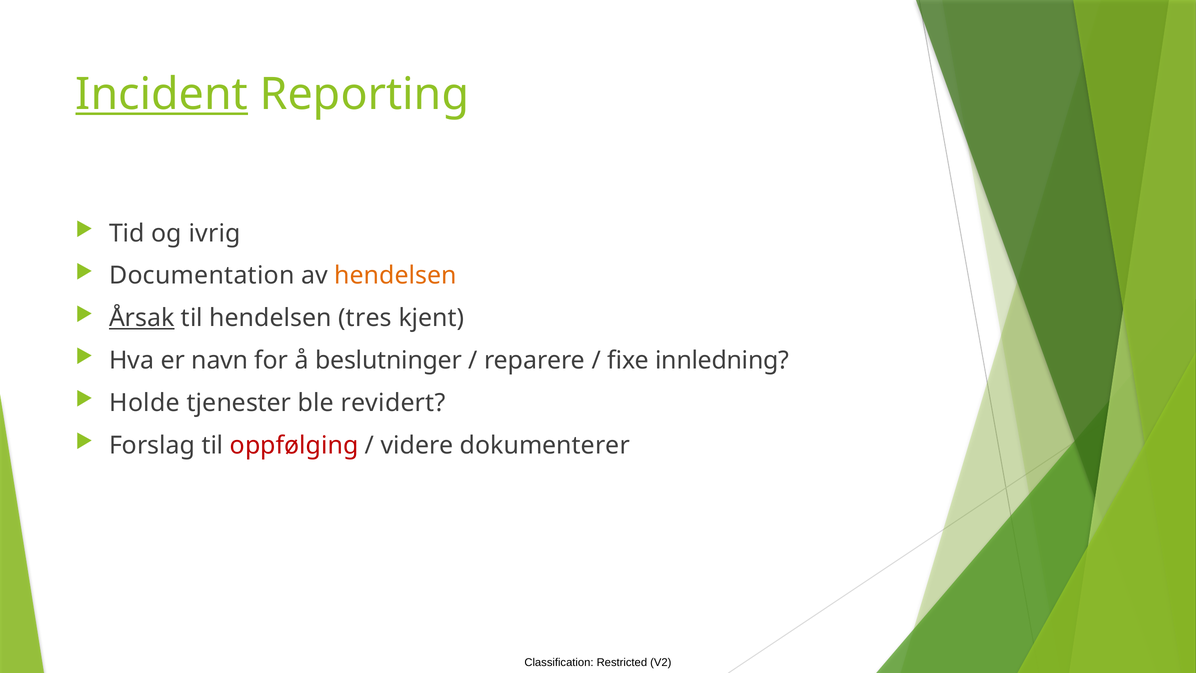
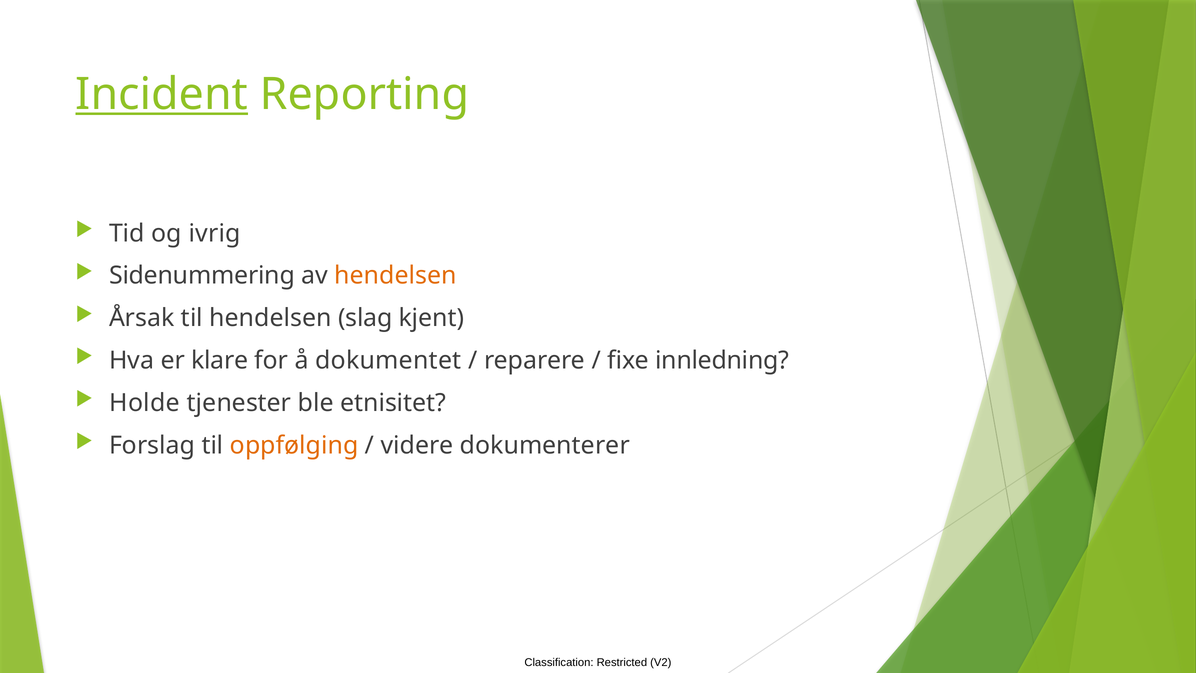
Documentation: Documentation -> Sidenummering
Årsak underline: present -> none
tres: tres -> slag
navn: navn -> klare
beslutninger: beslutninger -> dokumentet
revidert: revidert -> etnisitet
oppfølging colour: red -> orange
